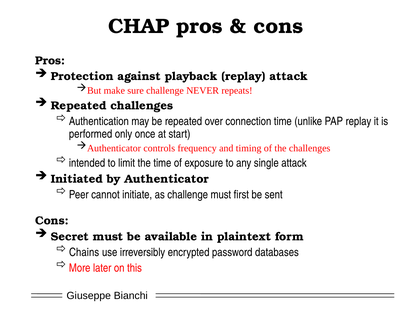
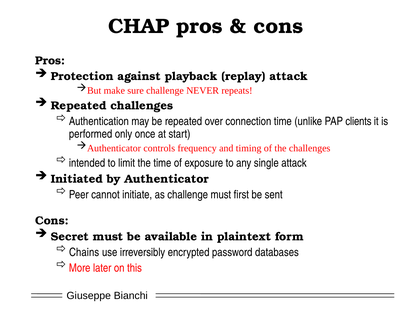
PAP replay: replay -> clients
